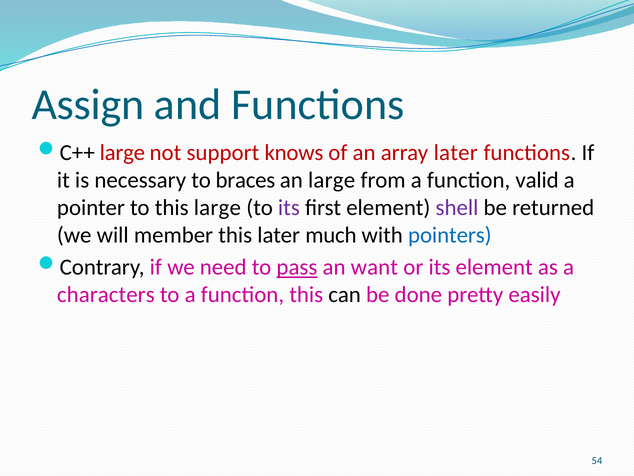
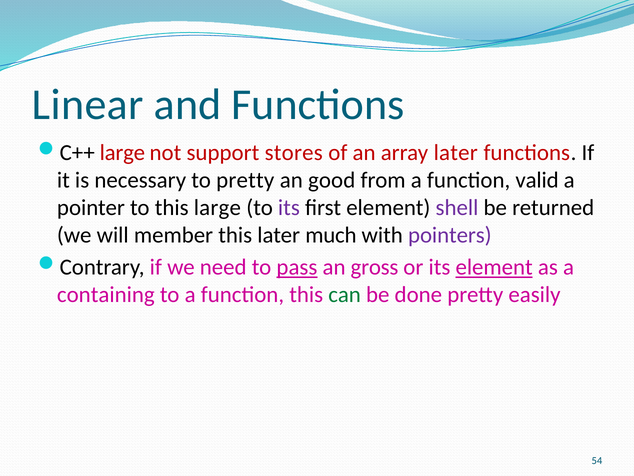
Assign: Assign -> Linear
knows: knows -> stores
to braces: braces -> pretty
an large: large -> good
pointers colour: blue -> purple
want: want -> gross
element at (494, 267) underline: none -> present
characters: characters -> containing
can colour: black -> green
